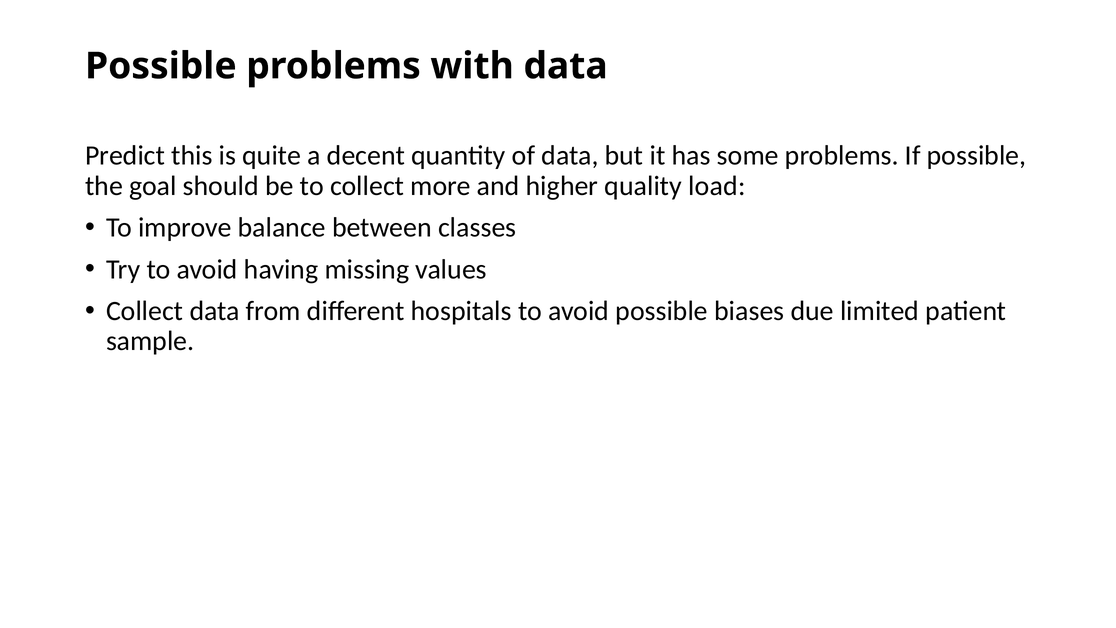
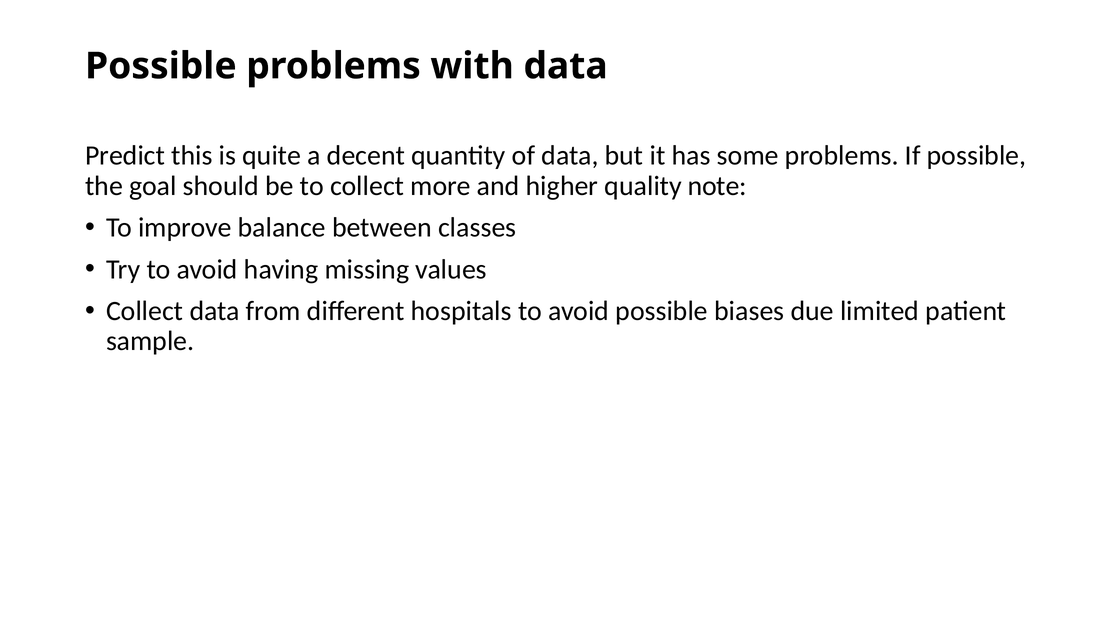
load: load -> note
